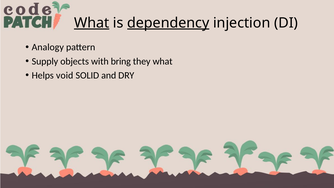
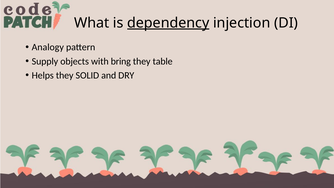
What at (92, 23) underline: present -> none
they what: what -> table
Helps void: void -> they
